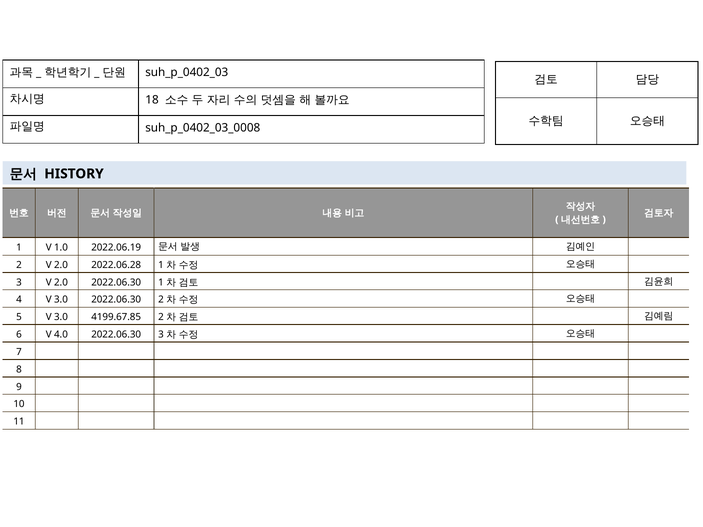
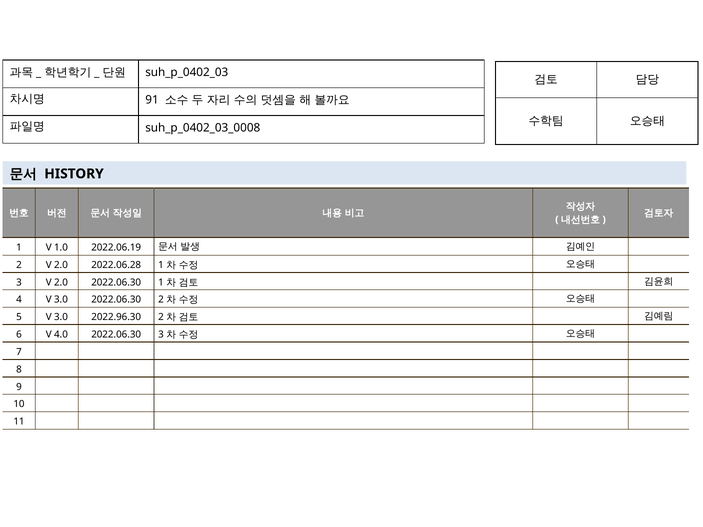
18: 18 -> 91
4199.67.85: 4199.67.85 -> 2022.96.30
